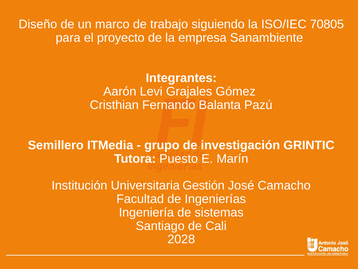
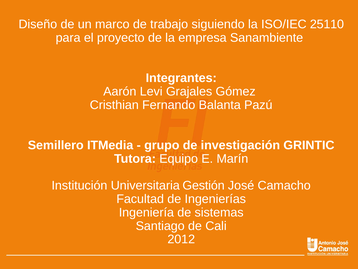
70805: 70805 -> 25110
Puesto: Puesto -> Equipo
2028: 2028 -> 2012
